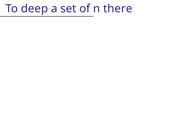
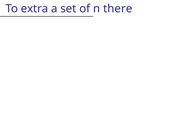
deep: deep -> extra
